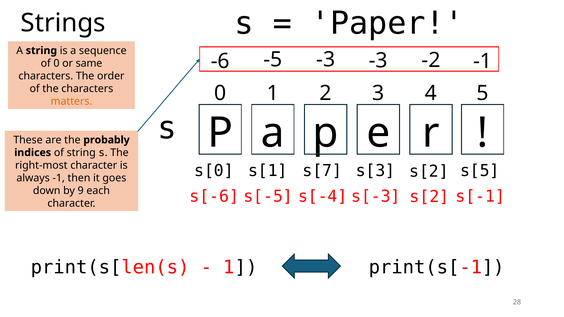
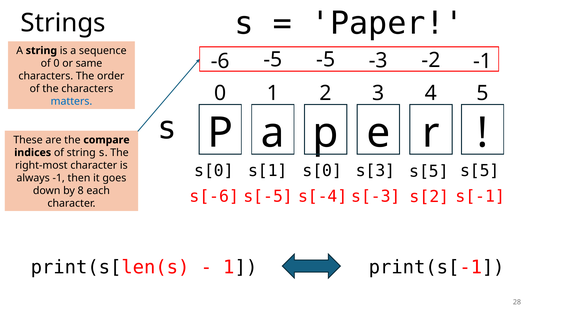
-5 -3: -3 -> -5
matters colour: orange -> blue
probably: probably -> compare
s[1 s[7: s[7 -> s[0
s[3 s[2: s[2 -> s[5
9: 9 -> 8
